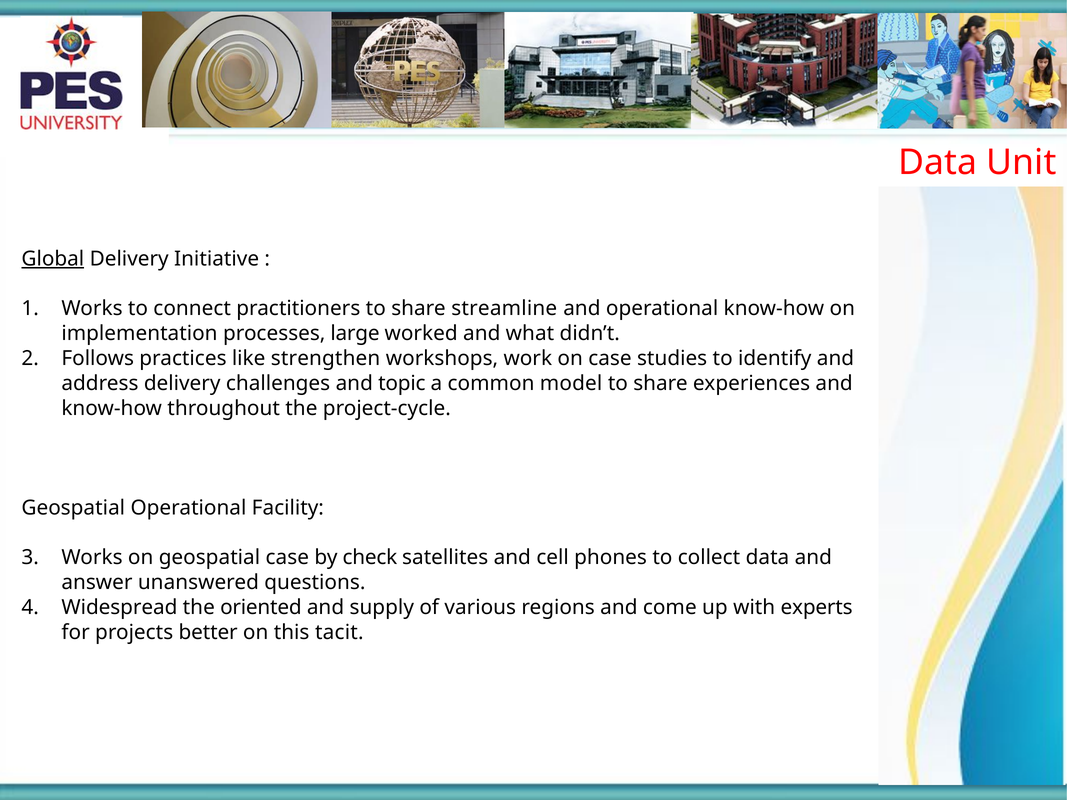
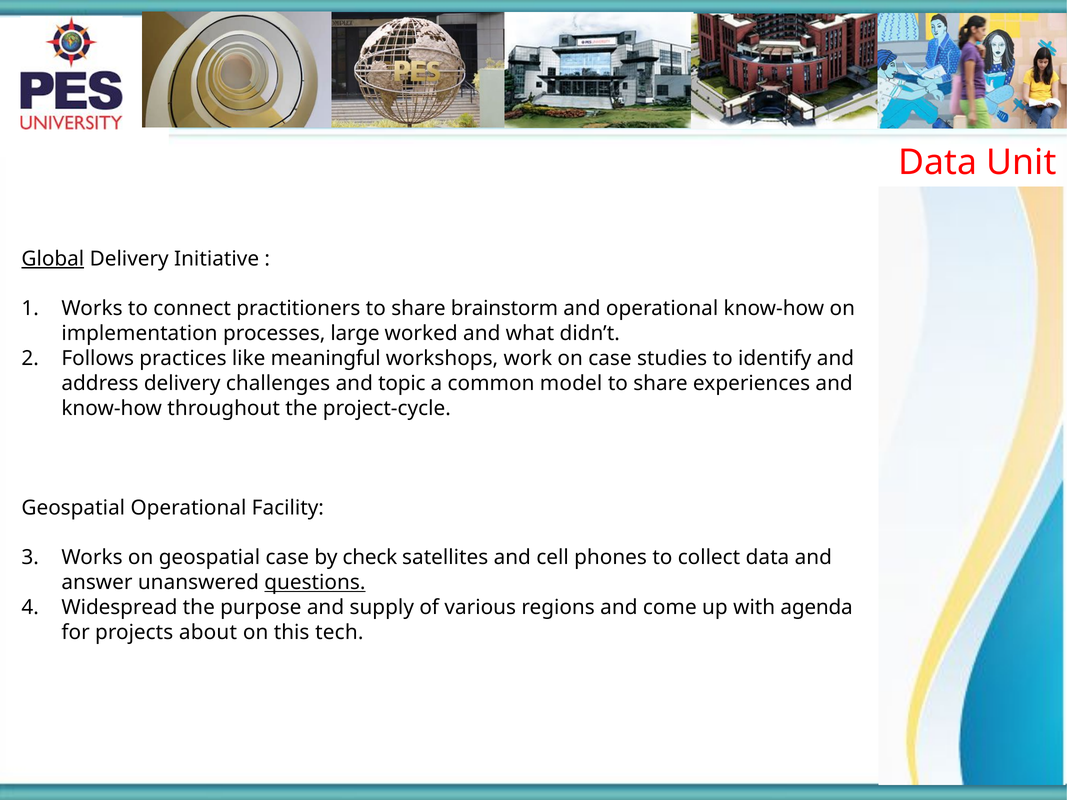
streamline: streamline -> brainstorm
strengthen: strengthen -> meaningful
questions underline: none -> present
oriented: oriented -> purpose
experts: experts -> agenda
better: better -> about
tacit: tacit -> tech
